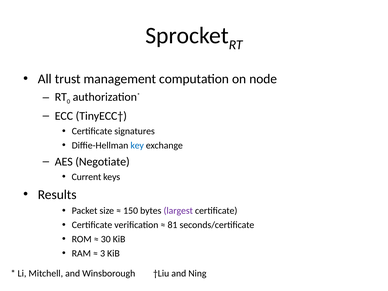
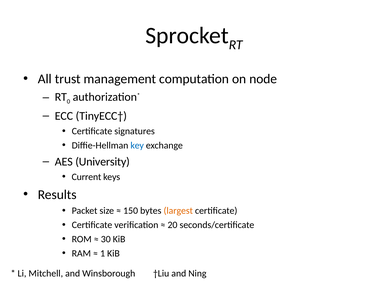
Negotiate: Negotiate -> University
largest colour: purple -> orange
81: 81 -> 20
3: 3 -> 1
